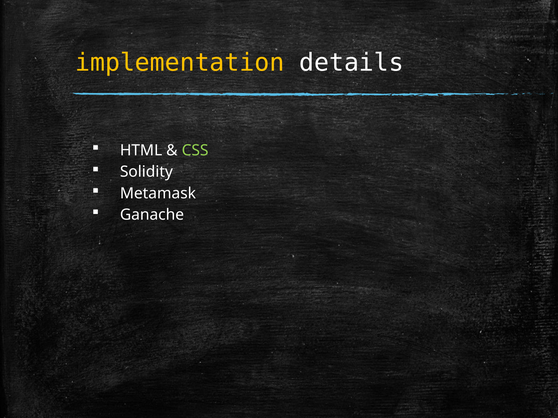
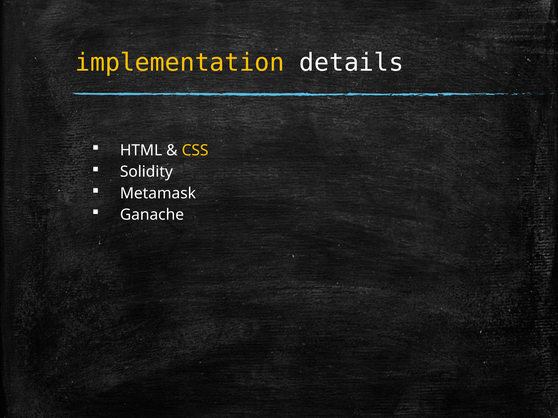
CSS colour: light green -> yellow
